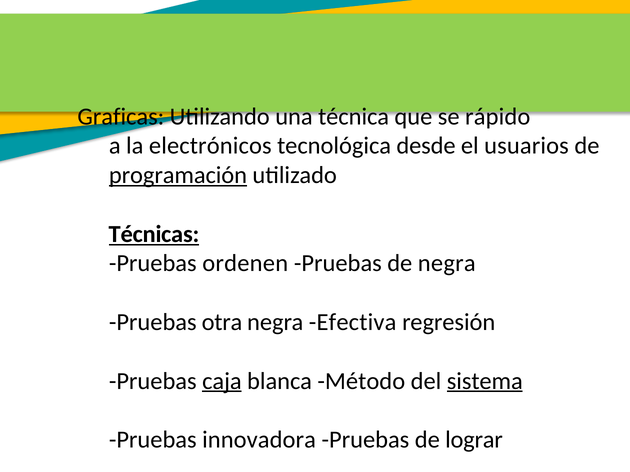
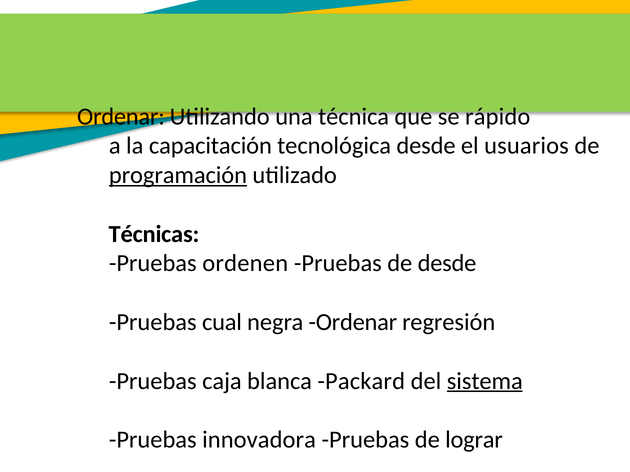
Graficas at (121, 117): Graficas -> Ordenar
electrónicos: electrónicos -> capacitación
Técnicas underline: present -> none
de negra: negra -> desde
otra: otra -> cual
negra Efectiva: Efectiva -> Ordenar
caja underline: present -> none
Método: Método -> Packard
